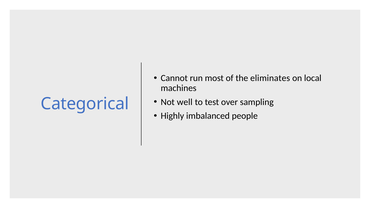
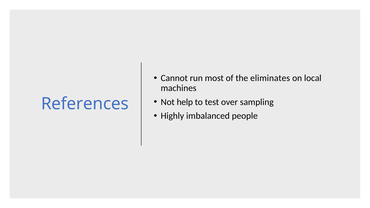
well: well -> help
Categorical: Categorical -> References
